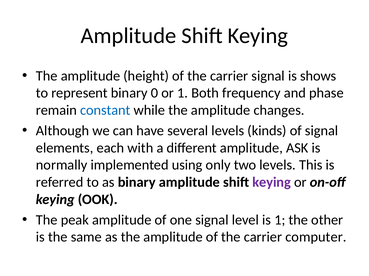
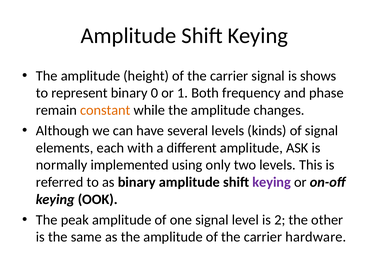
constant colour: blue -> orange
is 1: 1 -> 2
computer: computer -> hardware
